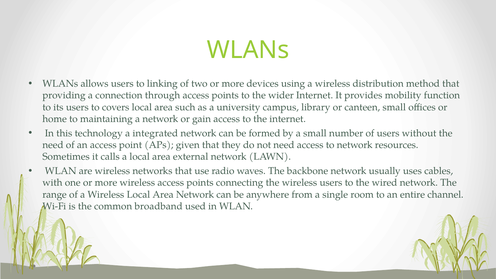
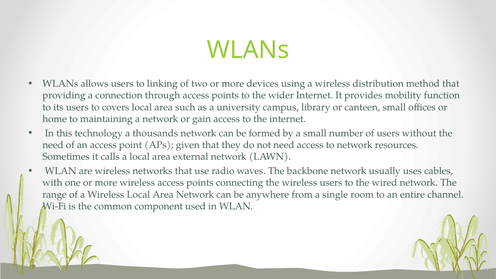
integrated: integrated -> thousands
broadband: broadband -> component
